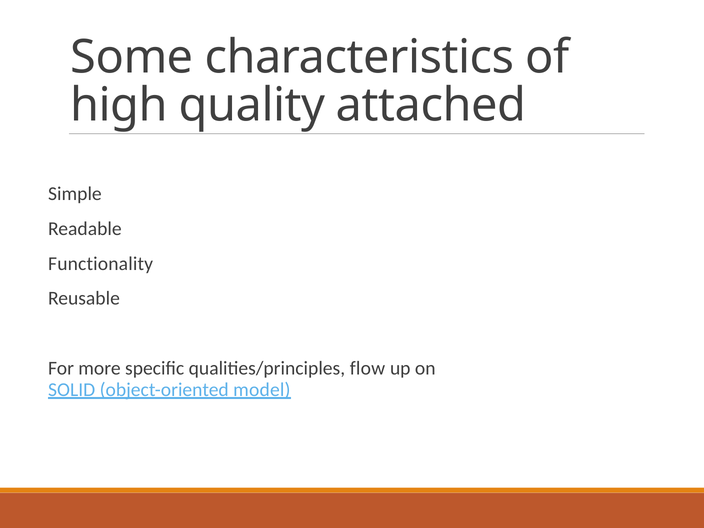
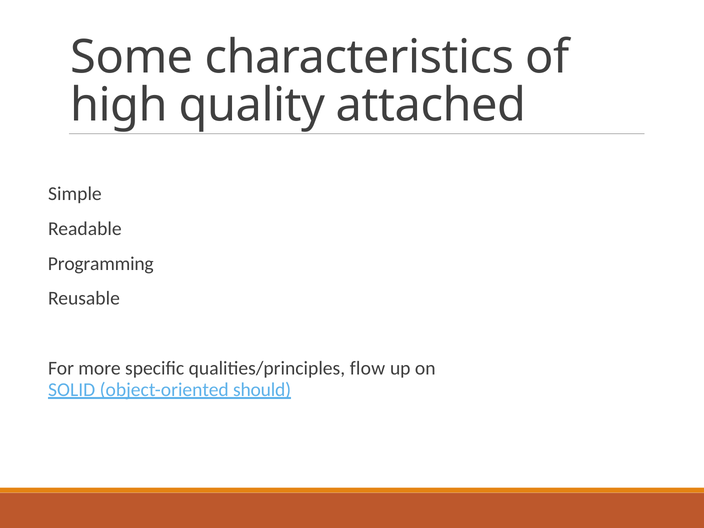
Functionality: Functionality -> Programming
model: model -> should
